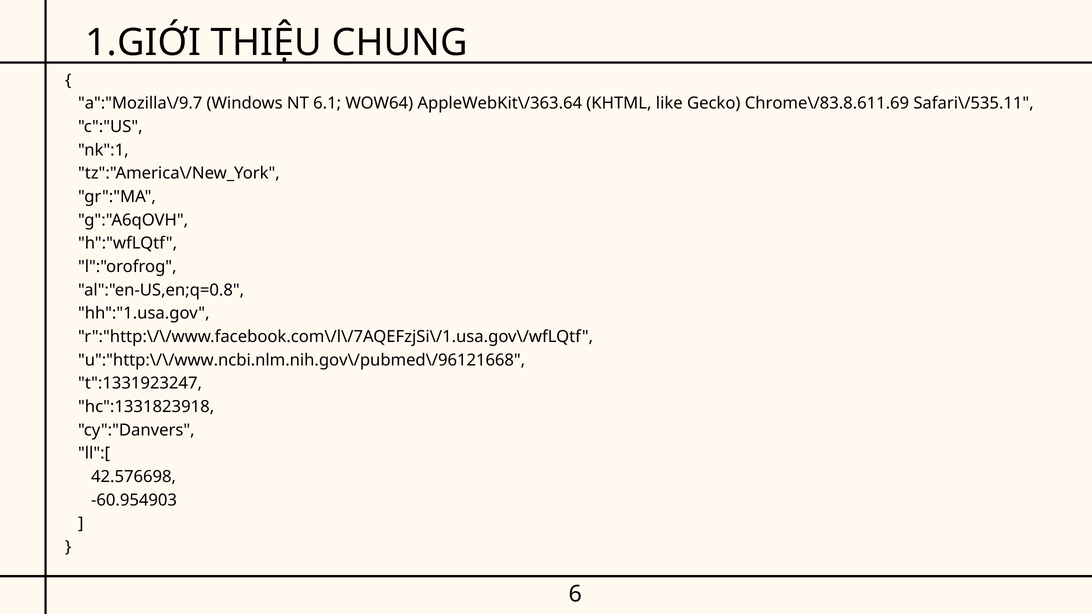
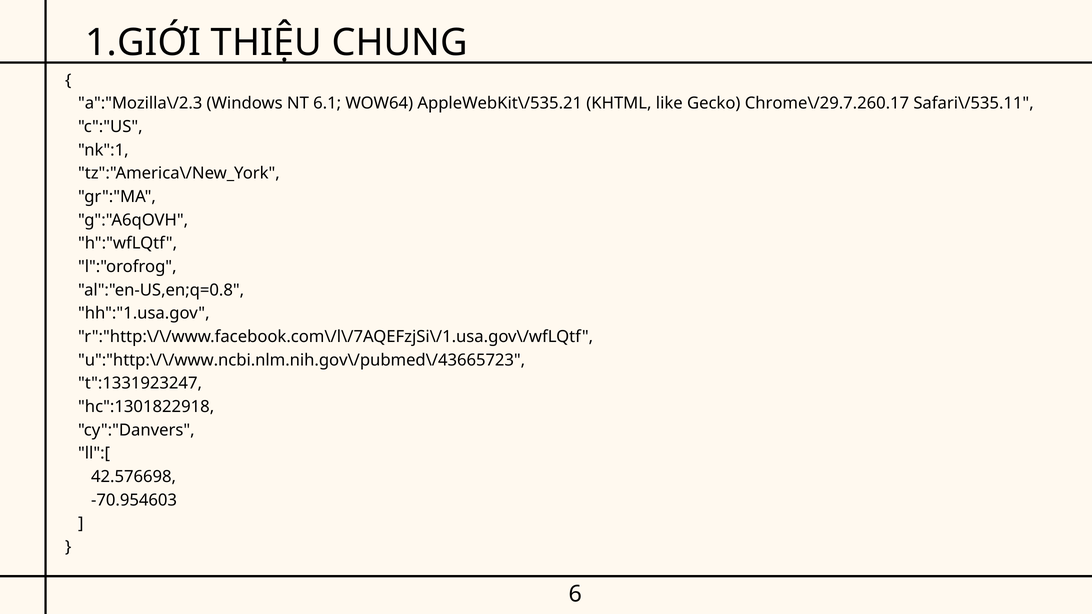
a":"Mozilla\/9.7: a":"Mozilla\/9.7 -> a":"Mozilla\/2.3
AppleWebKit\/363.64: AppleWebKit\/363.64 -> AppleWebKit\/535.21
Chrome\/83.8.611.69: Chrome\/83.8.611.69 -> Chrome\/29.7.260.17
u":"http:\/\/www.ncbi.nlm.nih.gov\/pubmed\/96121668: u":"http:\/\/www.ncbi.nlm.nih.gov\/pubmed\/96121668 -> u":"http:\/\/www.ncbi.nlm.nih.gov\/pubmed\/43665723
hc":1331823918: hc":1331823918 -> hc":1301822918
-60.954903: -60.954903 -> -70.954603
